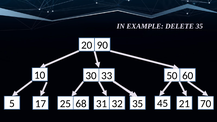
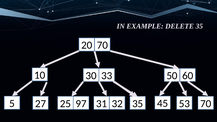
20 90: 90 -> 70
17: 17 -> 27
68: 68 -> 97
21: 21 -> 53
